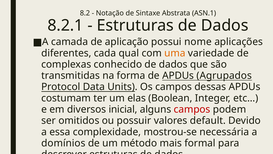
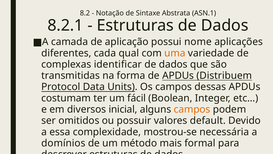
conhecido: conhecido -> identificar
Agrupados: Agrupados -> Distribuem
elas: elas -> fácil
campos at (192, 109) colour: red -> orange
